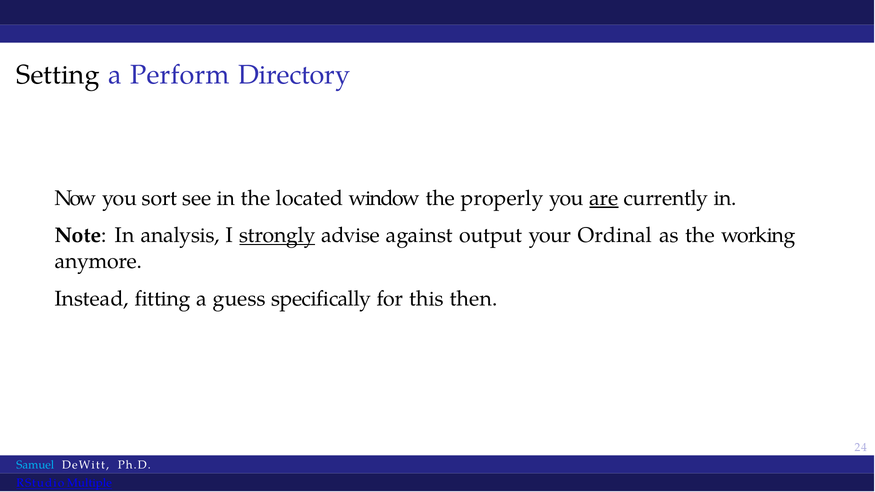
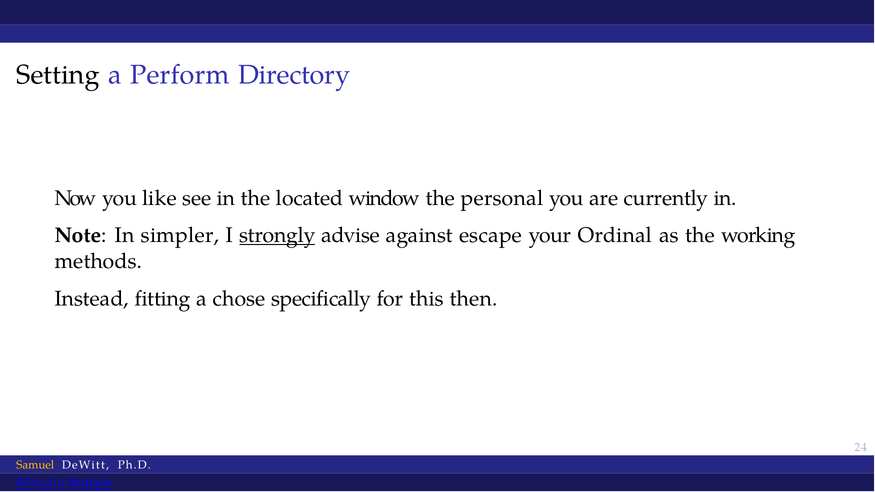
sort: sort -> like
properly: properly -> personal
are underline: present -> none
analysis: analysis -> simpler
output: output -> escape
anymore: anymore -> methods
guess: guess -> chose
Samuel colour: light blue -> yellow
